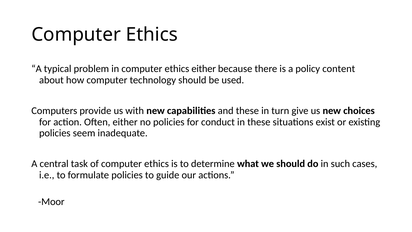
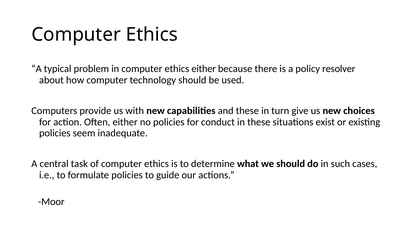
content: content -> resolver
